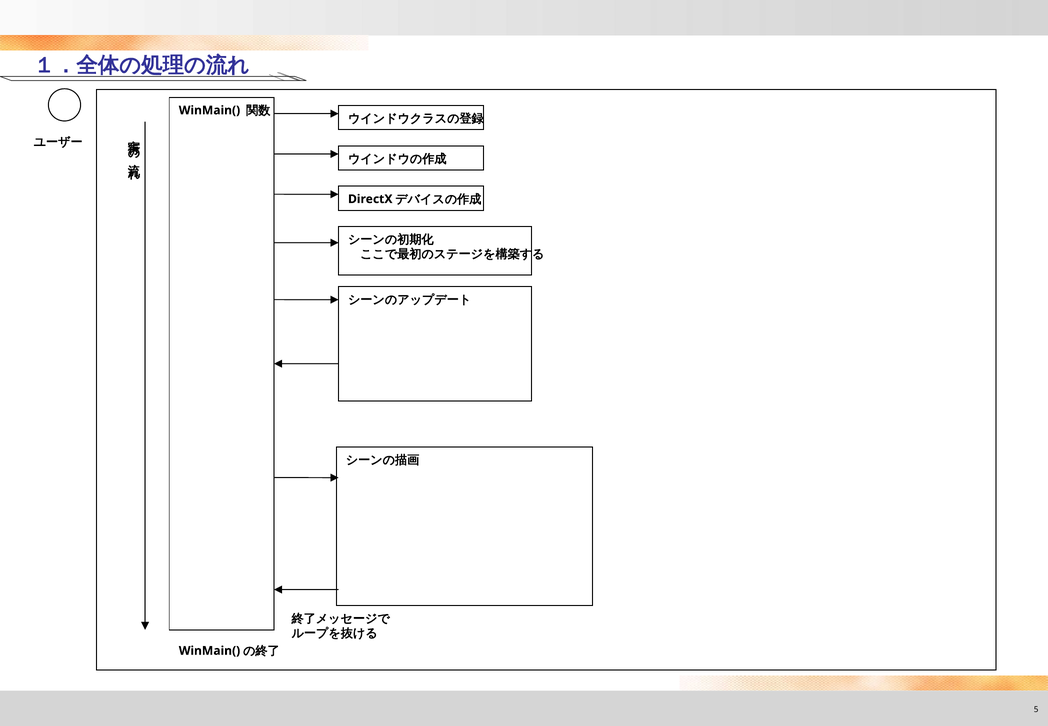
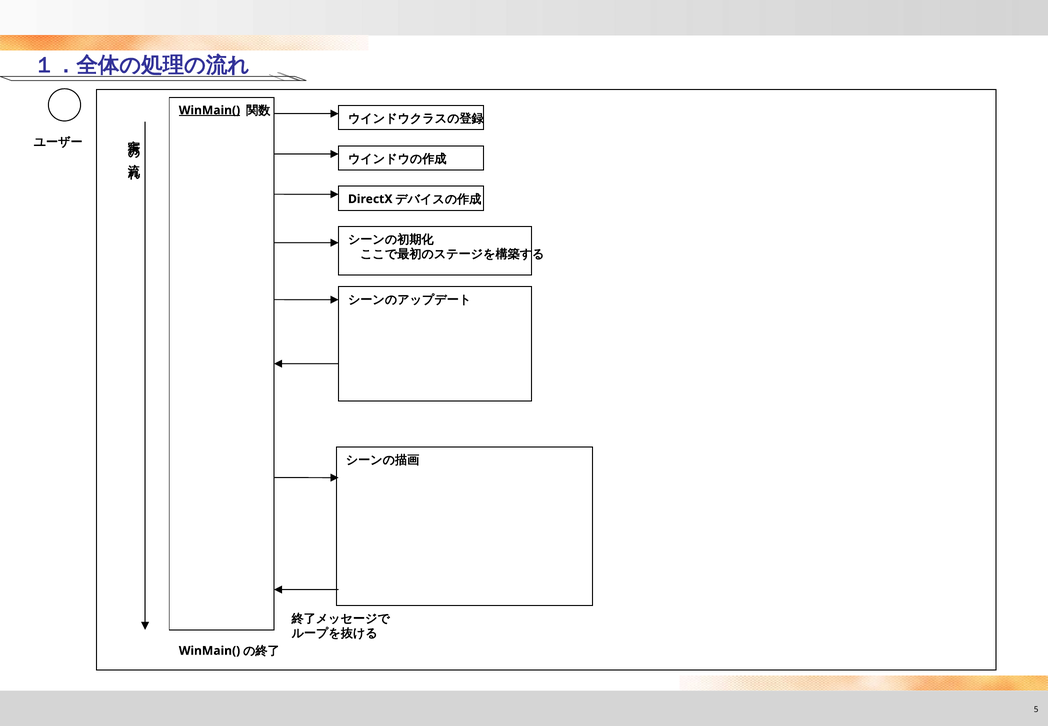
WinMain( underline: none -> present
